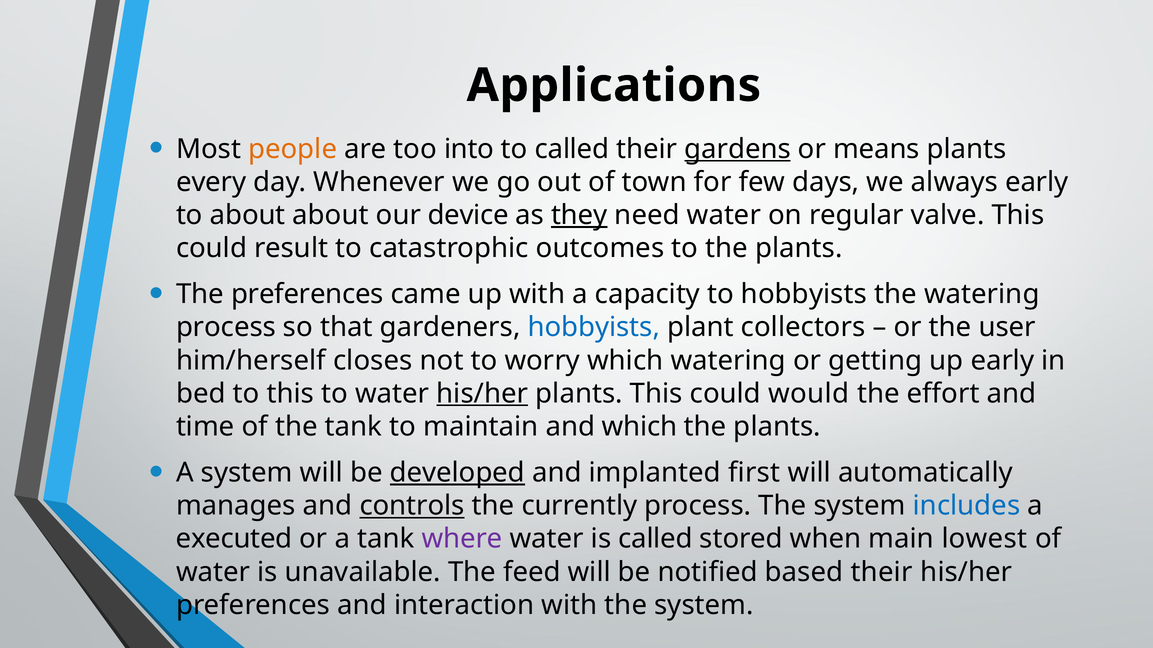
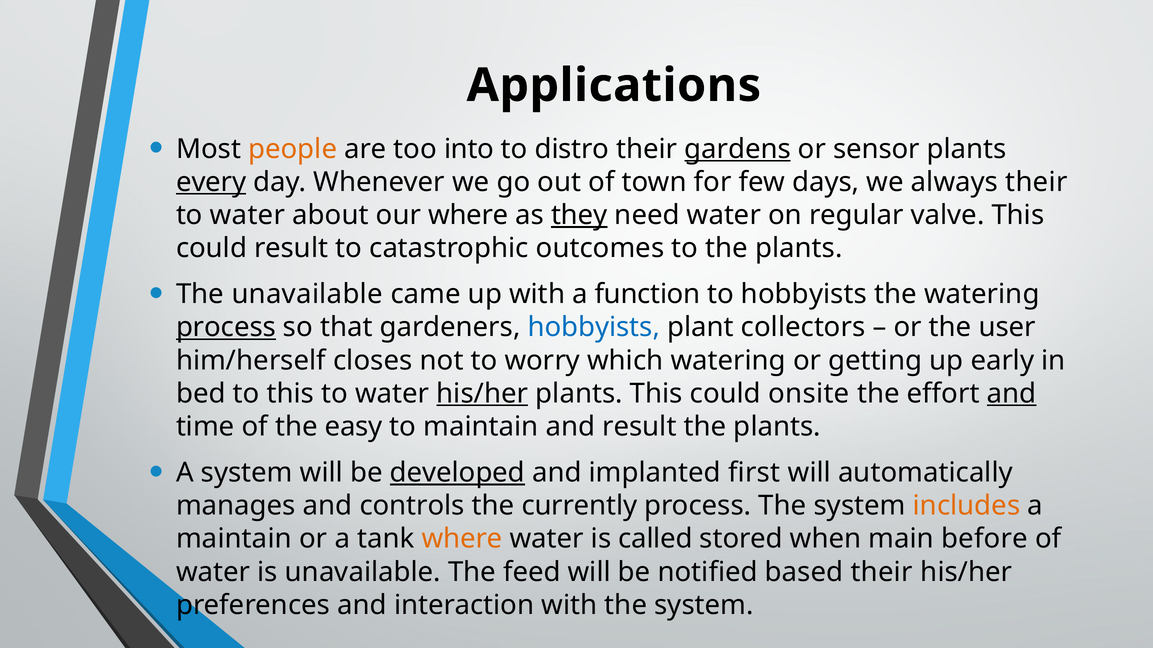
to called: called -> distro
means: means -> sensor
every underline: none -> present
always early: early -> their
about at (248, 215): about -> water
our device: device -> where
The preferences: preferences -> unavailable
capacity: capacity -> function
process at (226, 328) underline: none -> present
would: would -> onsite
and at (1012, 394) underline: none -> present
the tank: tank -> easy
and which: which -> result
controls underline: present -> none
includes colour: blue -> orange
executed at (234, 539): executed -> maintain
where at (462, 539) colour: purple -> orange
lowest: lowest -> before
